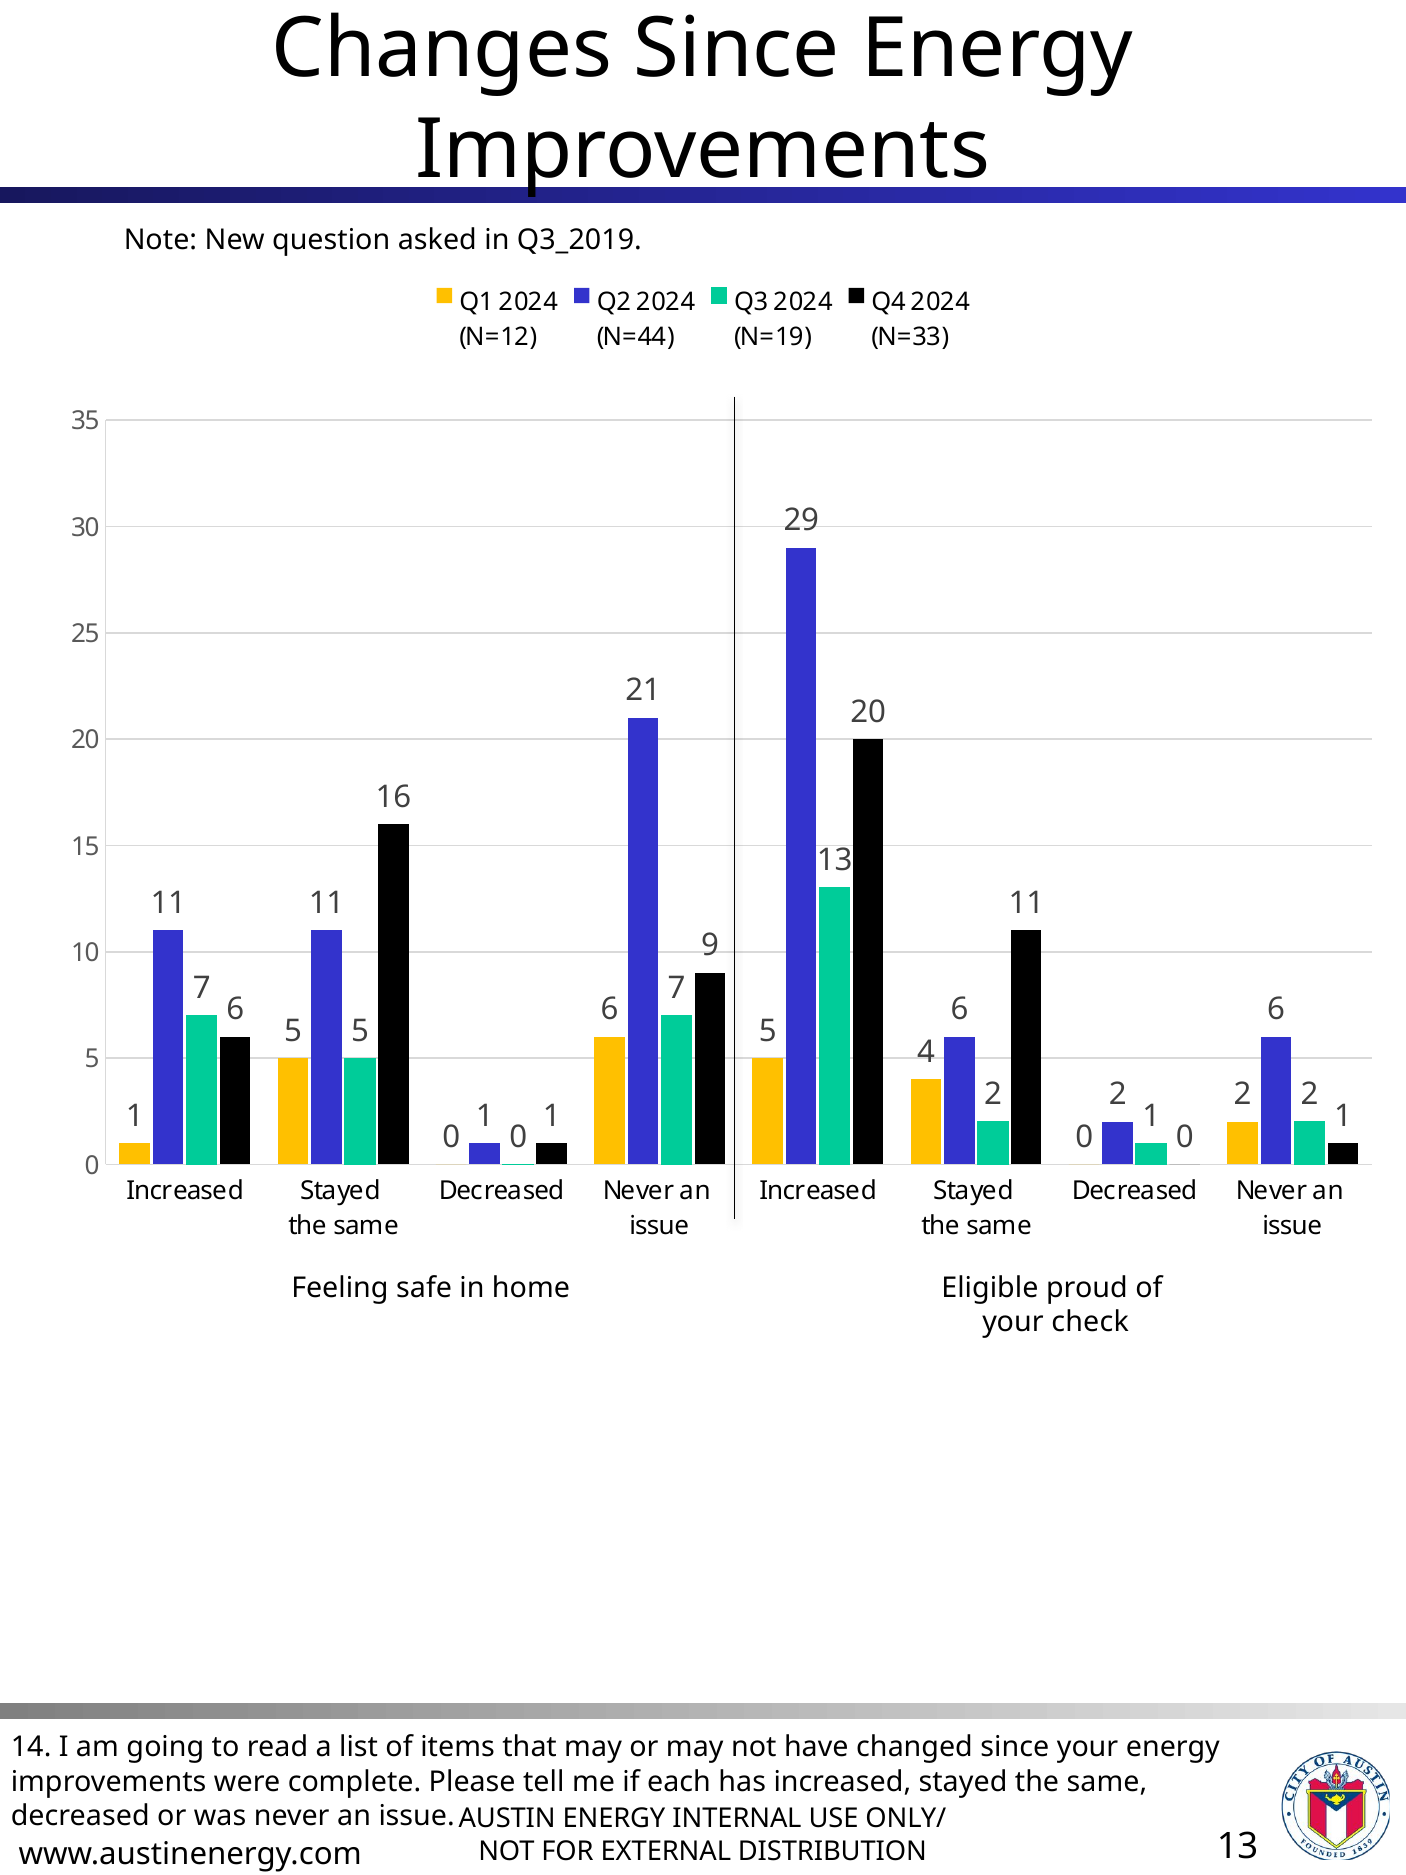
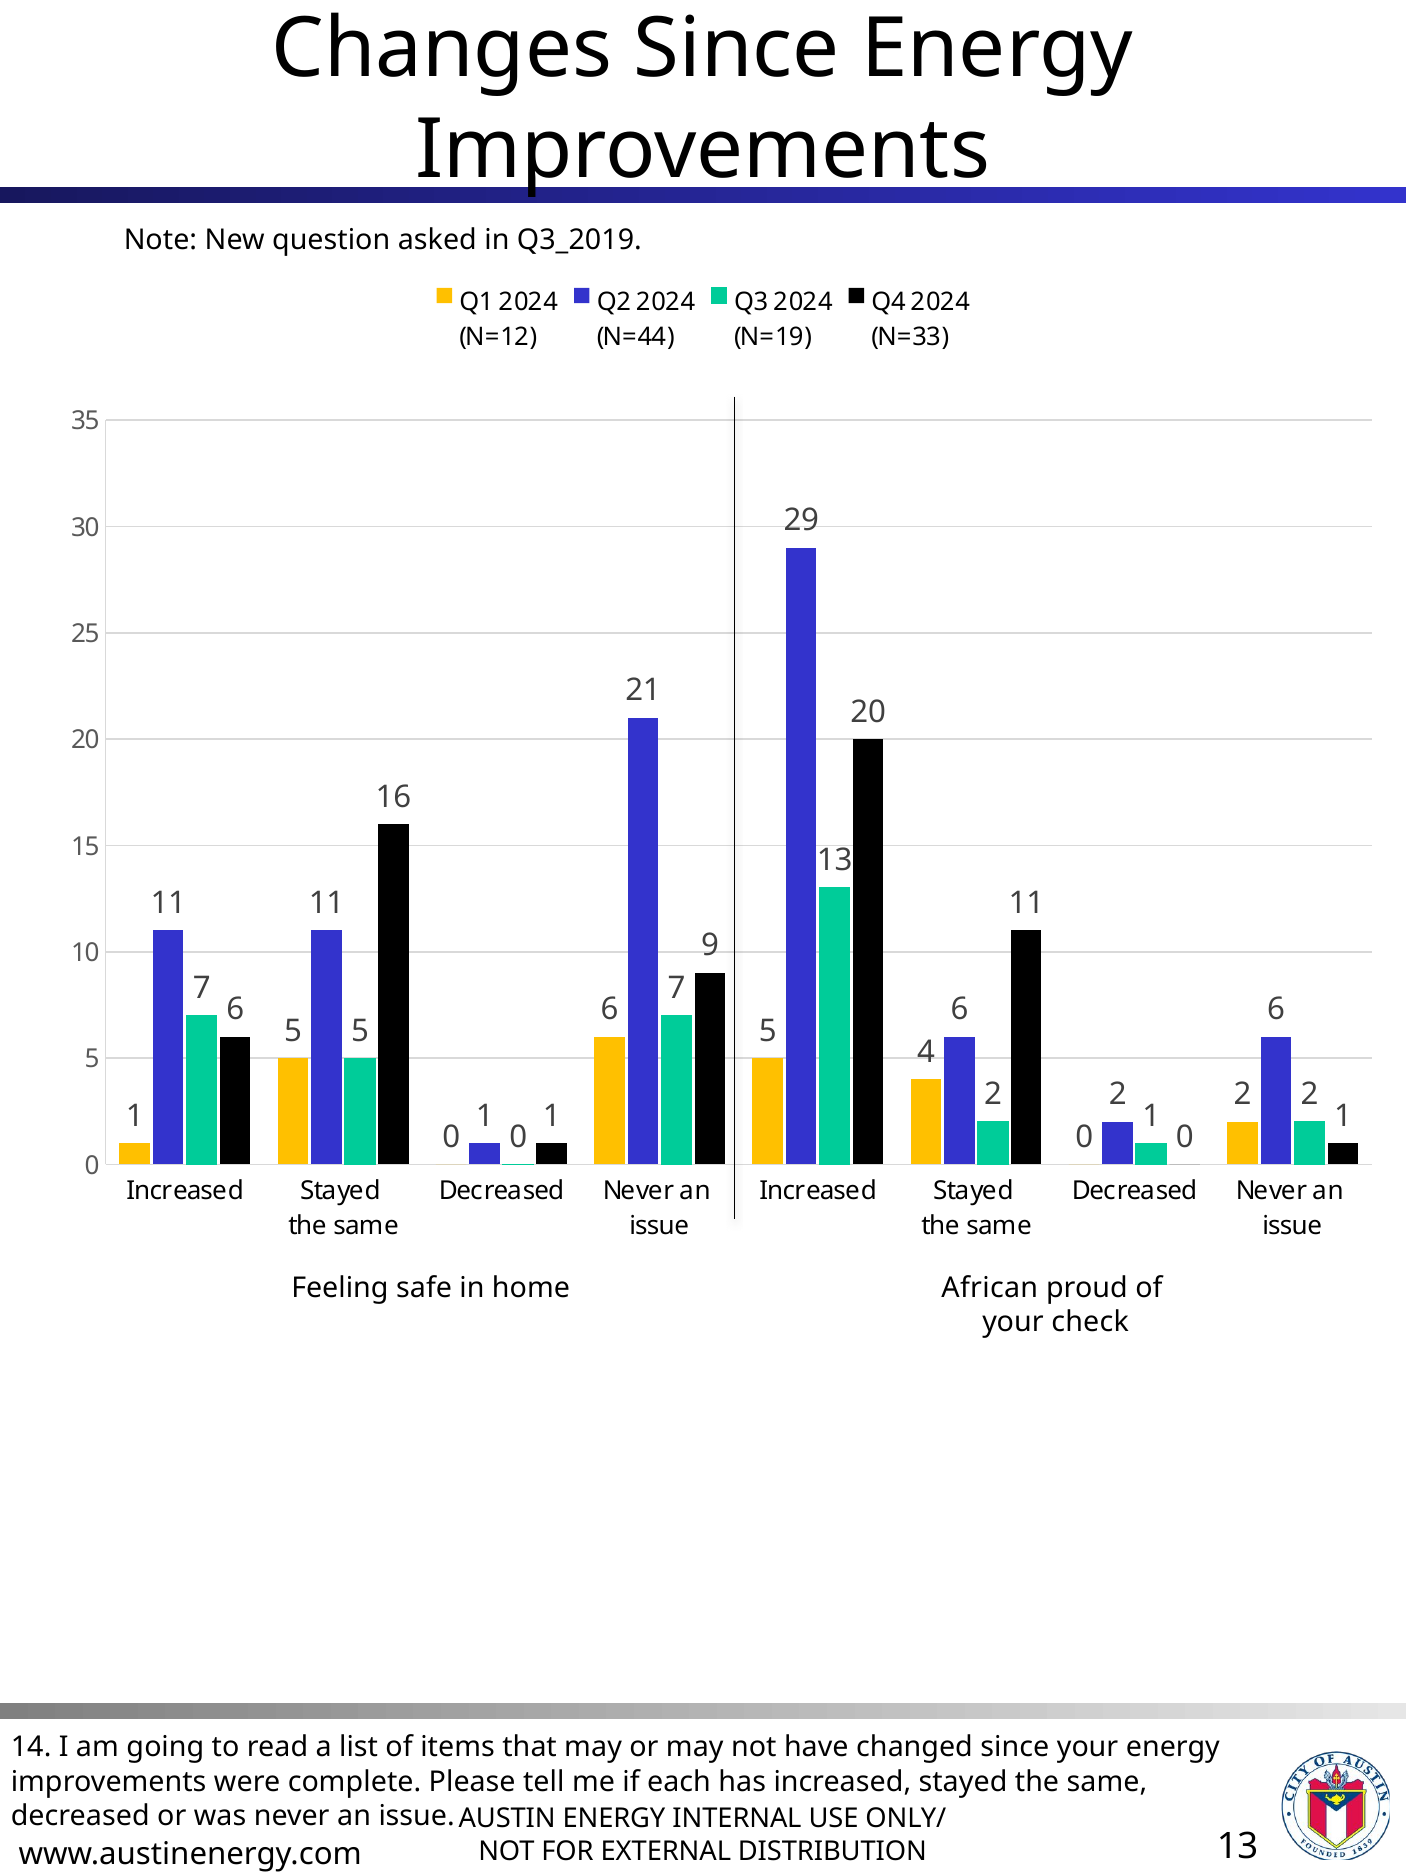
Eligible: Eligible -> African
